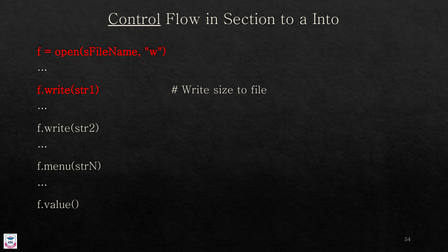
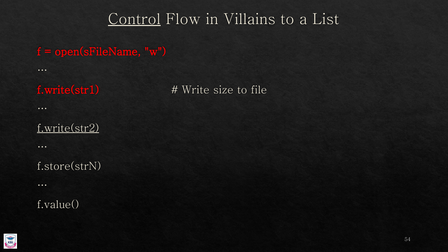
Section: Section -> Villains
Into: Into -> List
f.write(str2 underline: none -> present
f.menu(strN: f.menu(strN -> f.store(strN
